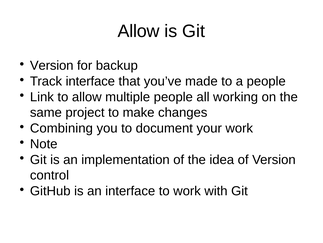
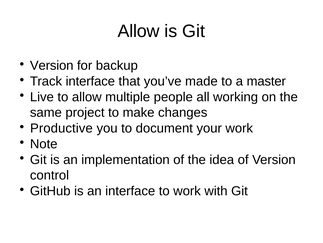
a people: people -> master
Link: Link -> Live
Combining: Combining -> Productive
